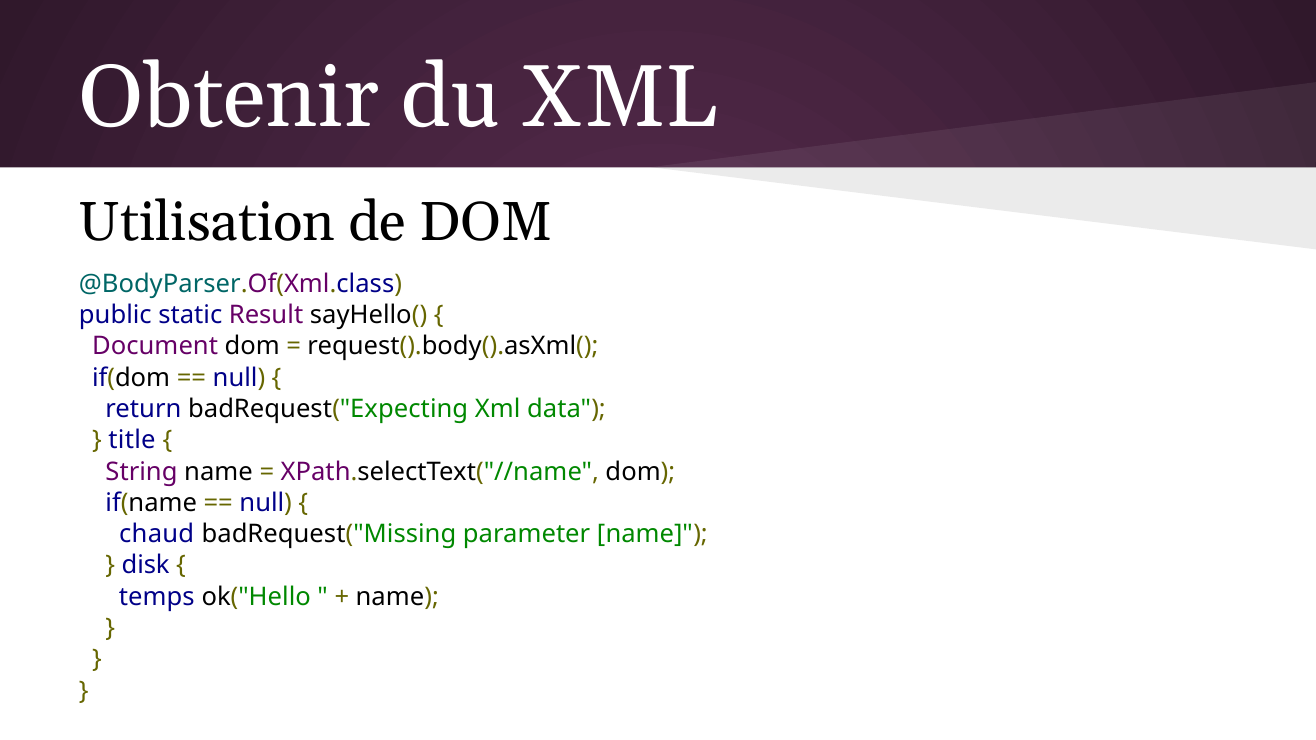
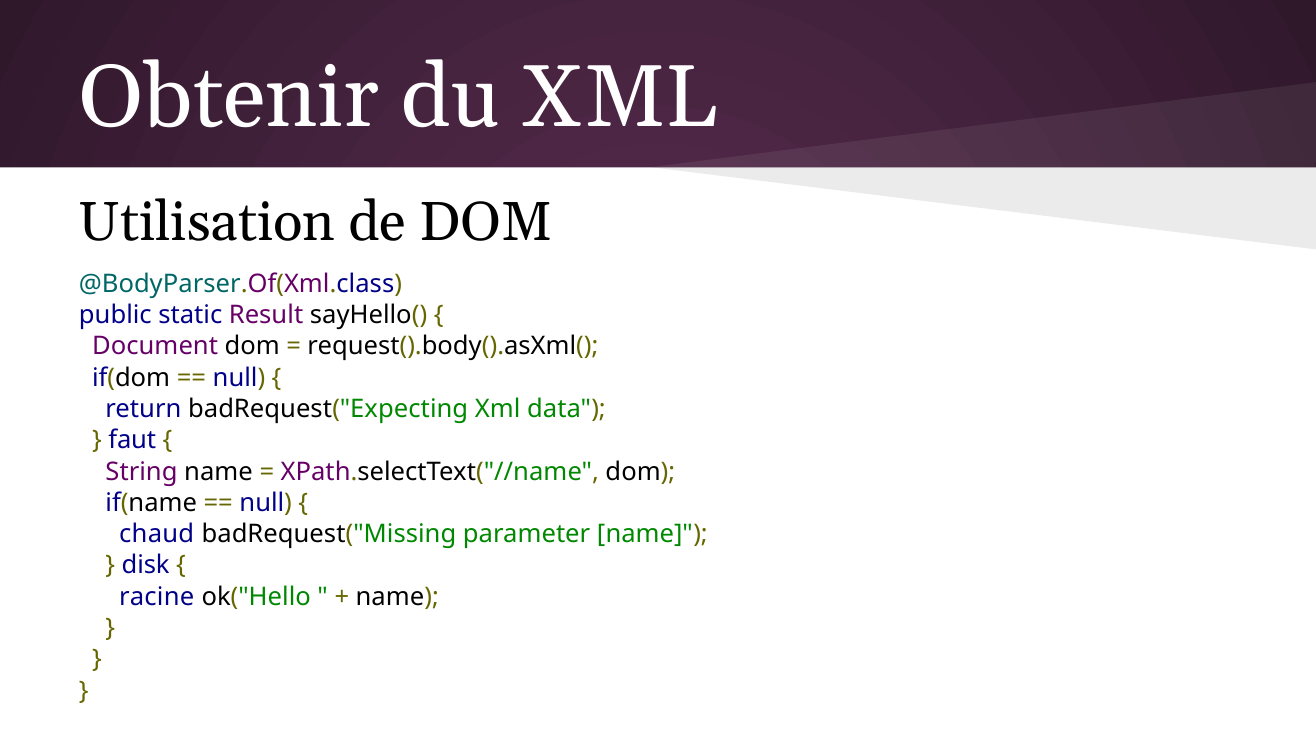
title: title -> faut
temps: temps -> racine
